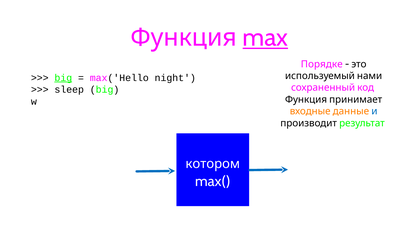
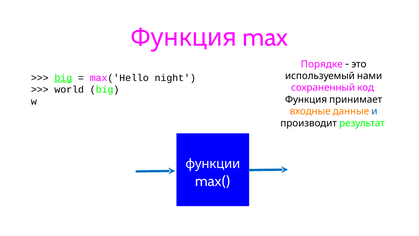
max underline: present -> none
sleep: sleep -> world
котором: котором -> функции
